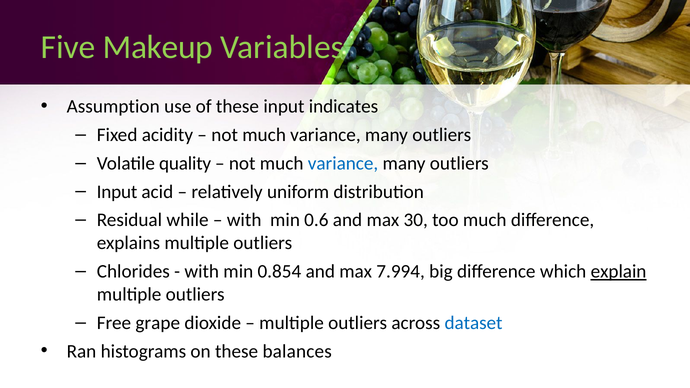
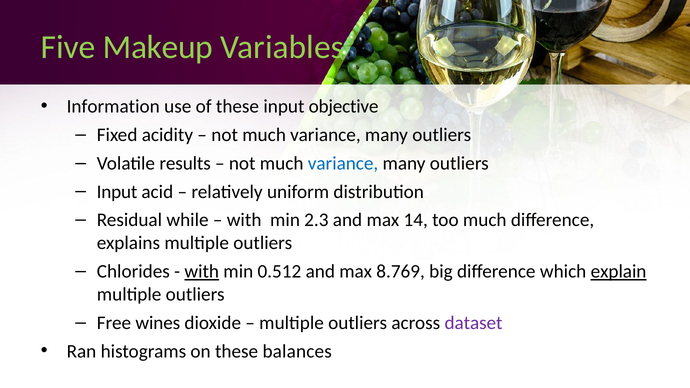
Assumption: Assumption -> Information
indicates: indicates -> objective
quality: quality -> results
0.6: 0.6 -> 2.3
30: 30 -> 14
with at (202, 272) underline: none -> present
0.854: 0.854 -> 0.512
7.994: 7.994 -> 8.769
grape: grape -> wines
dataset colour: blue -> purple
